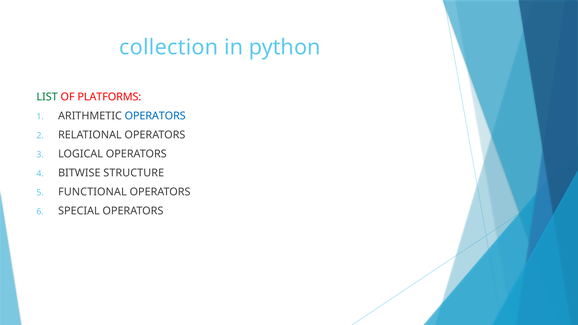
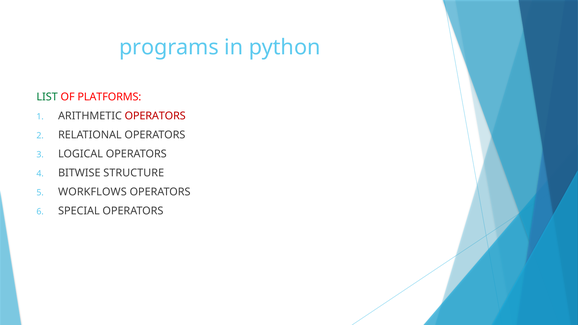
collection: collection -> programs
OPERATORS at (155, 116) colour: blue -> red
FUNCTIONAL: FUNCTIONAL -> WORKFLOWS
